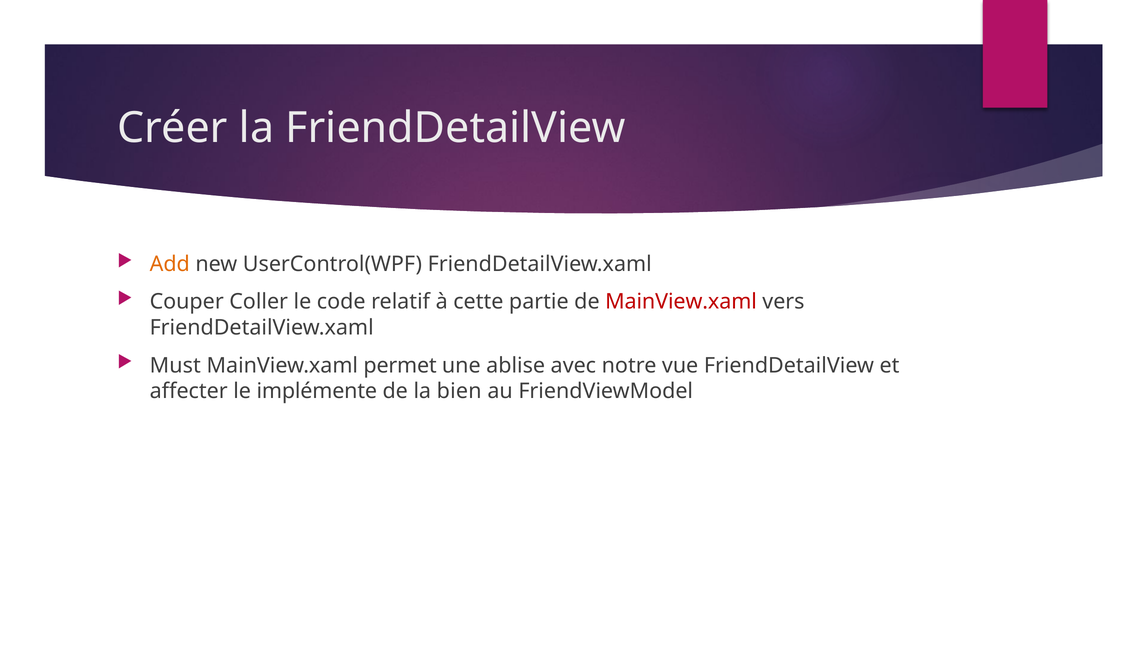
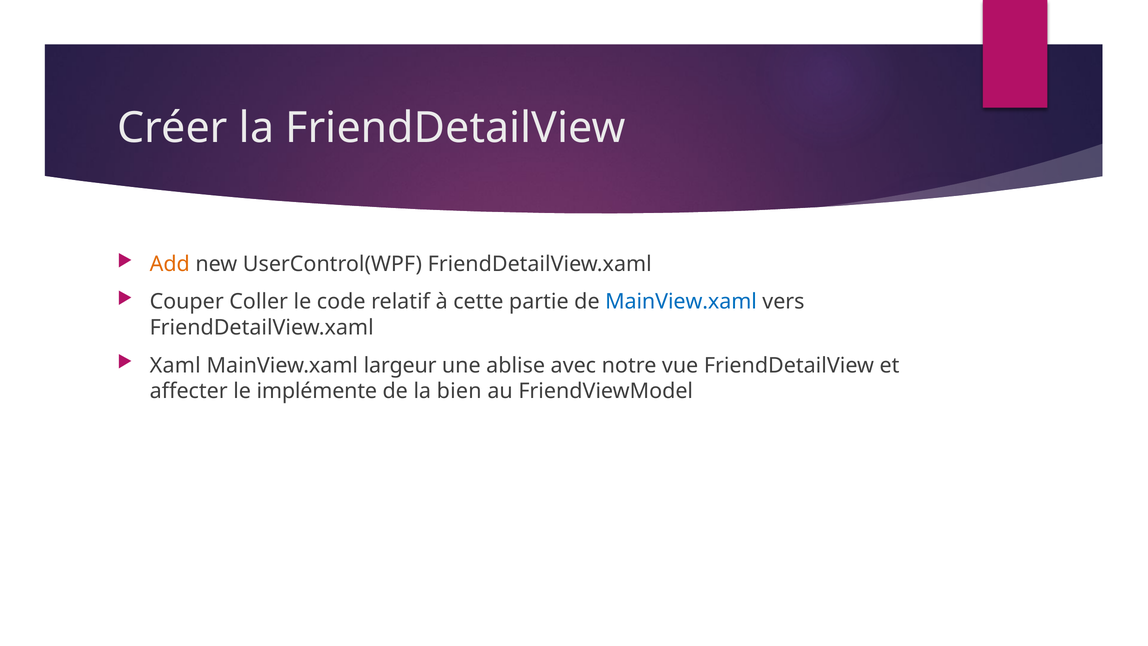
MainView.xaml at (681, 302) colour: red -> blue
Must: Must -> Xaml
permet: permet -> largeur
